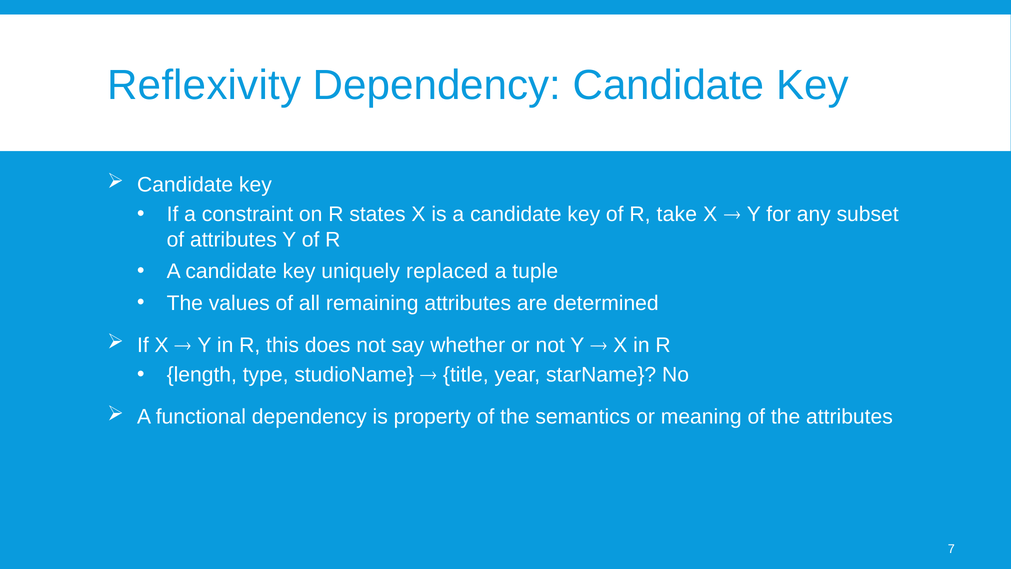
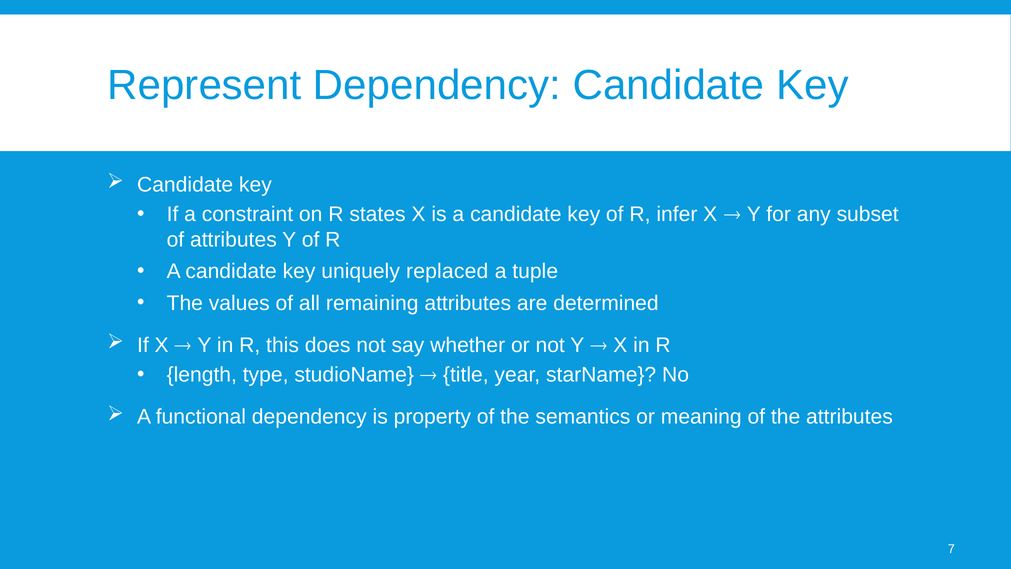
Reflexivity: Reflexivity -> Represent
take: take -> infer
